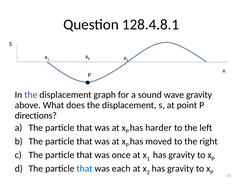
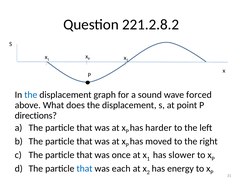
128.4.8.1: 128.4.8.1 -> 221.2.8.2
the at (31, 95) colour: purple -> blue
wave gravity: gravity -> forced
gravity at (182, 155): gravity -> slower
gravity at (180, 169): gravity -> energy
